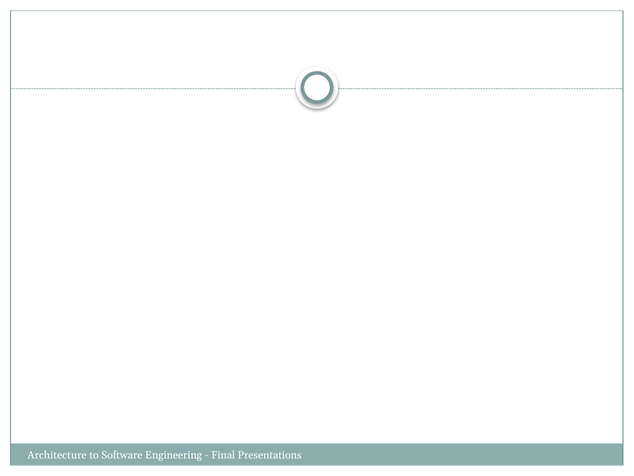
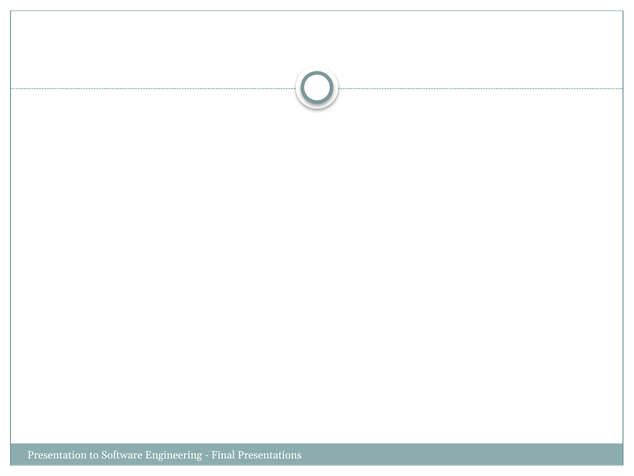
Architecture: Architecture -> Presentation
